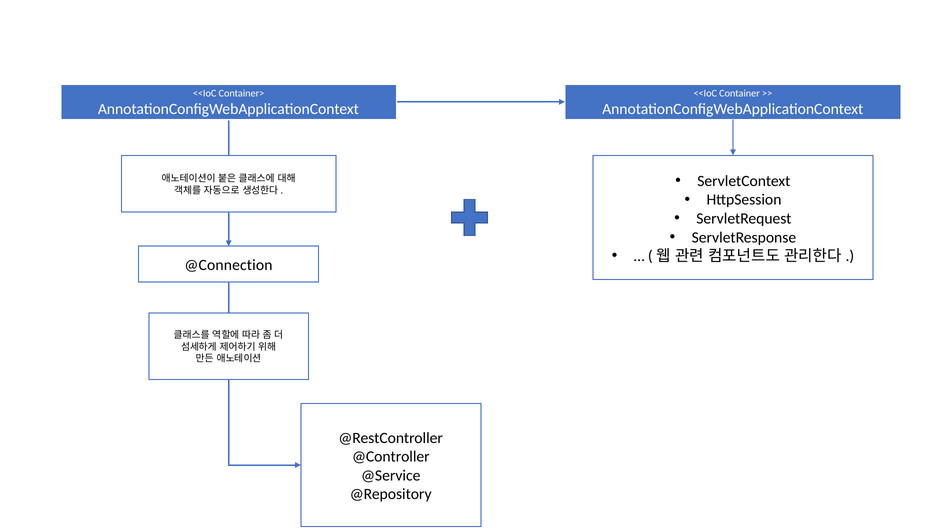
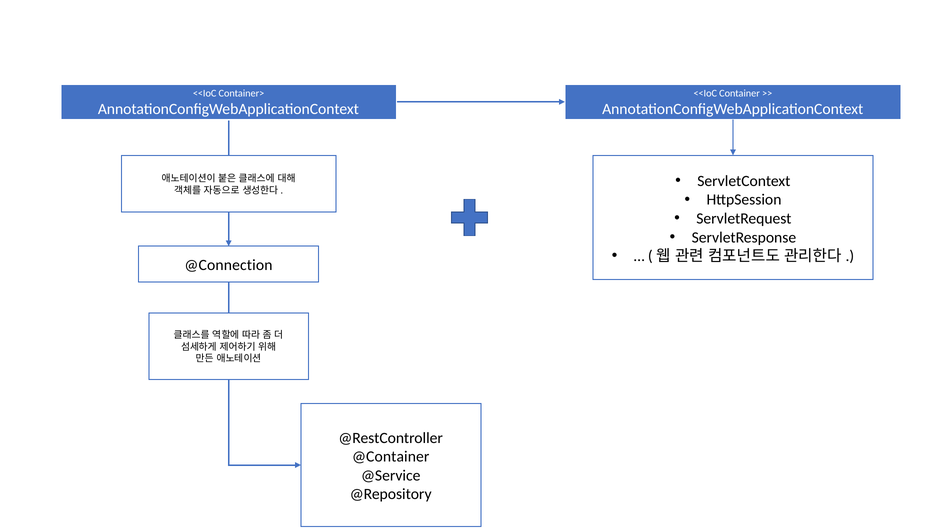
@Controller: @Controller -> @Container
